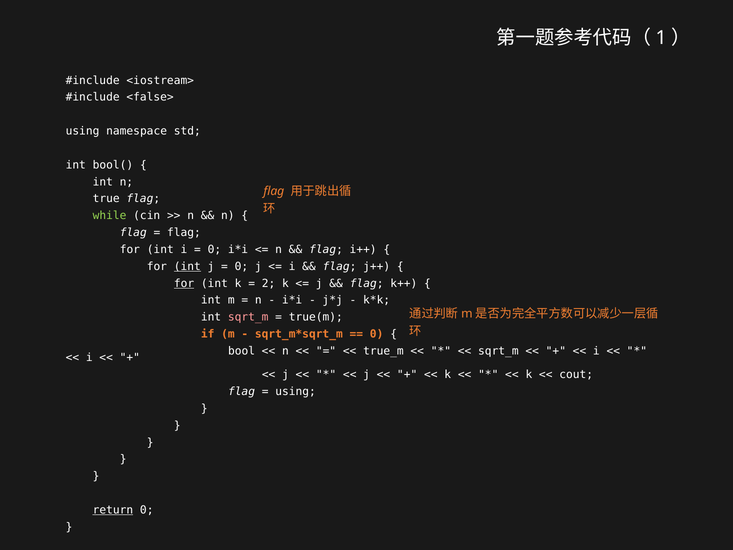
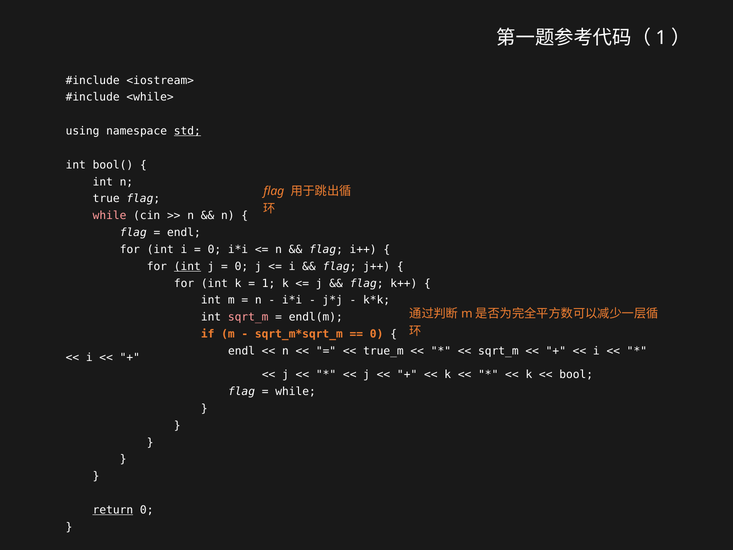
<false>: <false> -> <while>
std underline: none -> present
while at (110, 216) colour: light green -> pink
flag at (184, 232): flag -> endl
for at (184, 283) underline: present -> none
2 at (269, 283): 2 -> 1
true(m: true(m -> endl(m
bool at (242, 351): bool -> endl
cout: cout -> bool
using at (296, 391): using -> while
